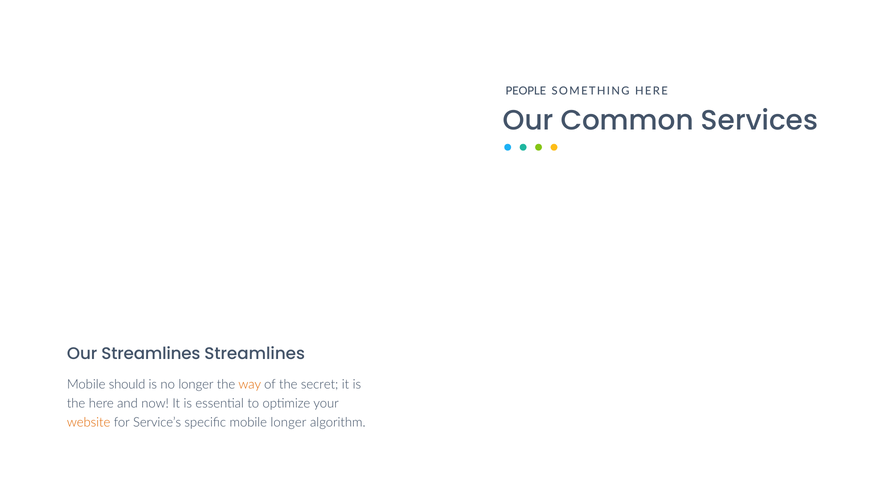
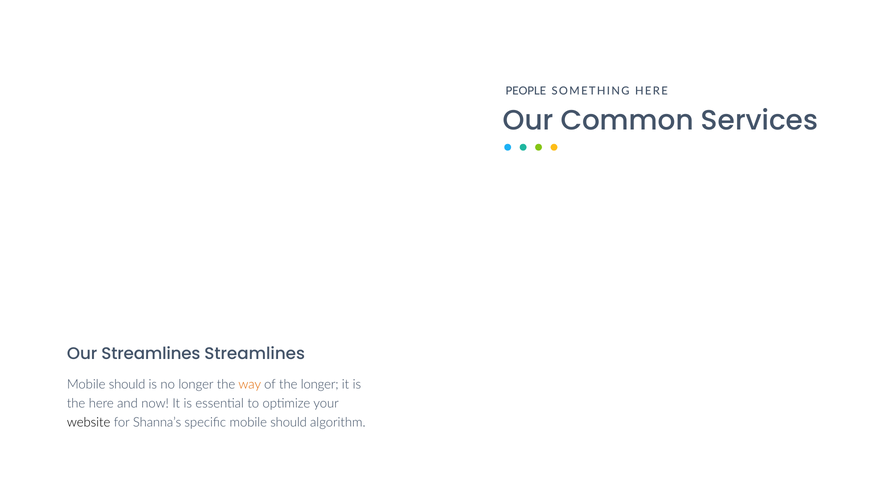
the secret: secret -> longer
website colour: orange -> black
Service’s: Service’s -> Shanna’s
specific mobile longer: longer -> should
